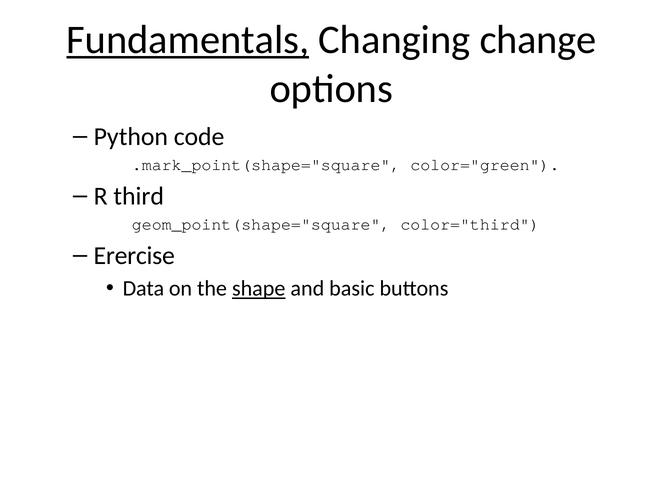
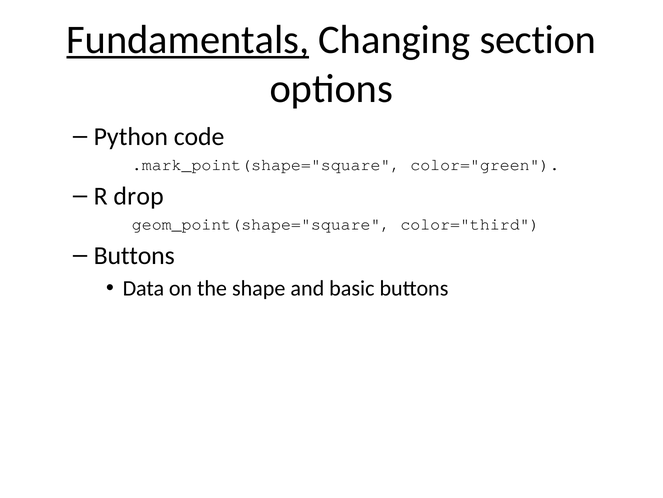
change: change -> section
third: third -> drop
Erercise at (134, 255): Erercise -> Buttons
shape underline: present -> none
